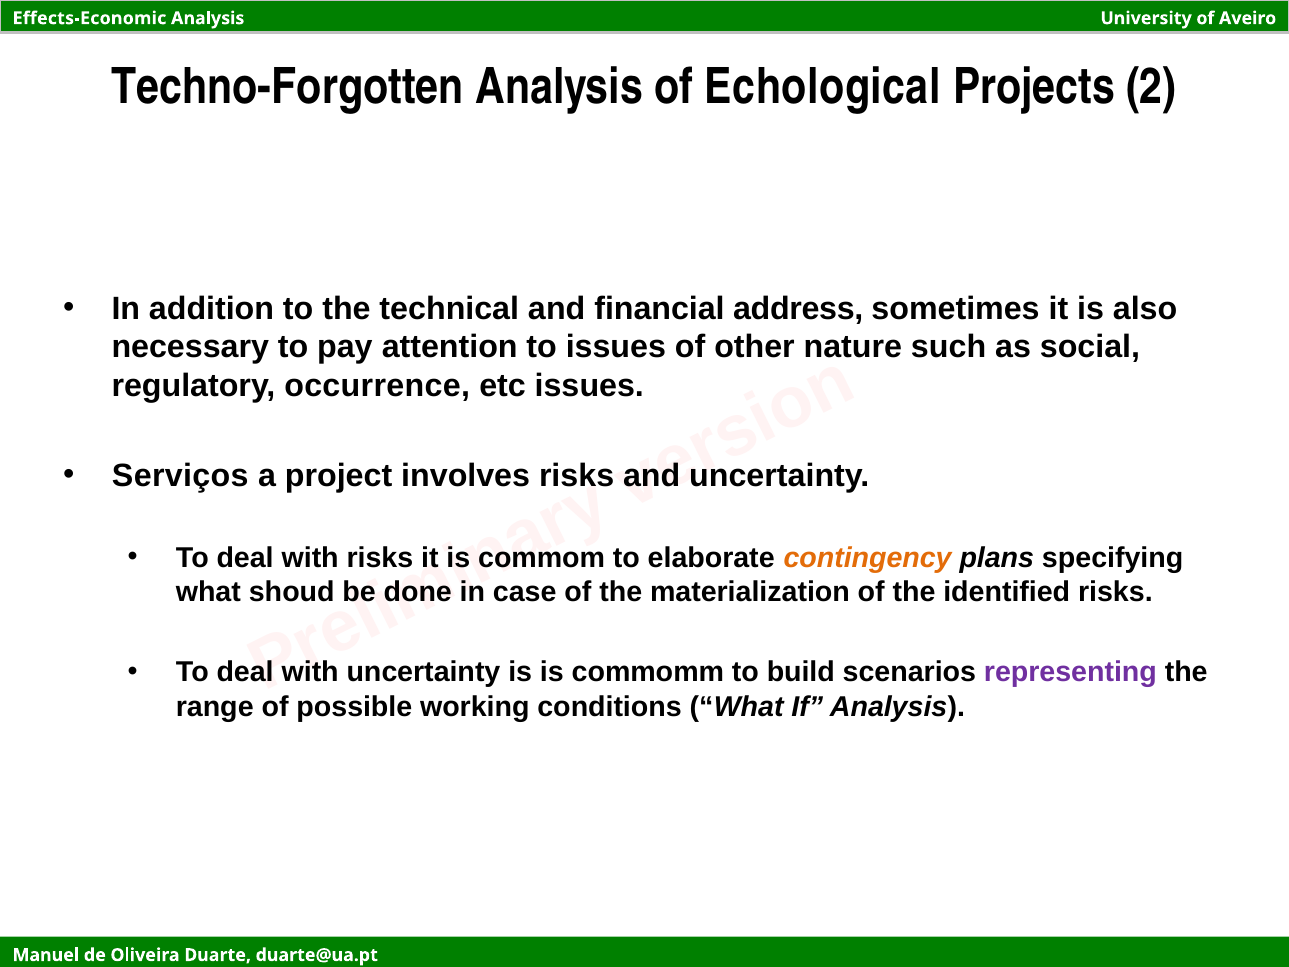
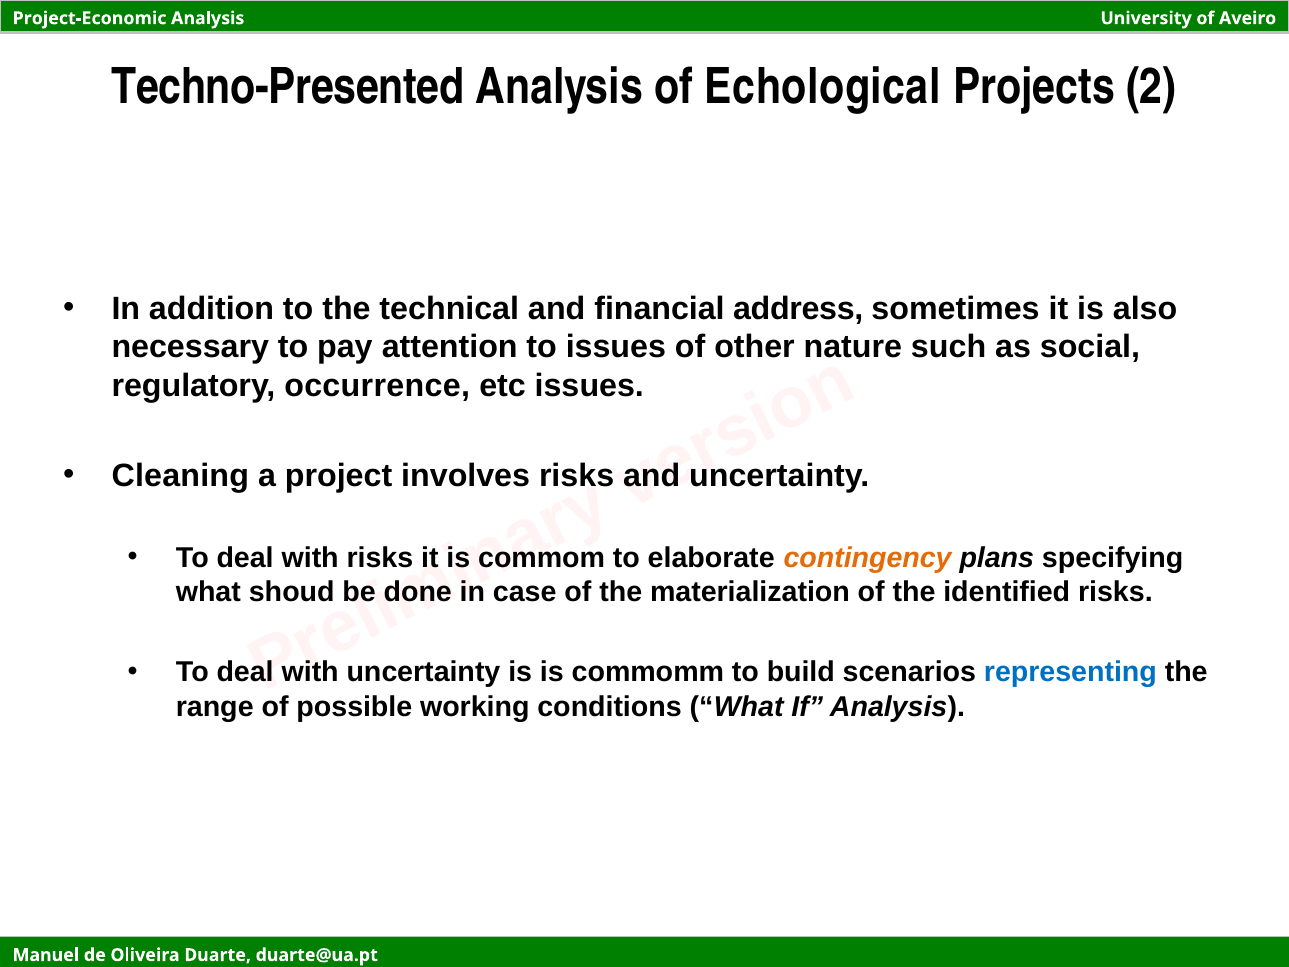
Effects-Economic: Effects-Economic -> Project-Economic
Techno-Forgotten: Techno-Forgotten -> Techno-Presented
Serviços: Serviços -> Cleaning
representing colour: purple -> blue
